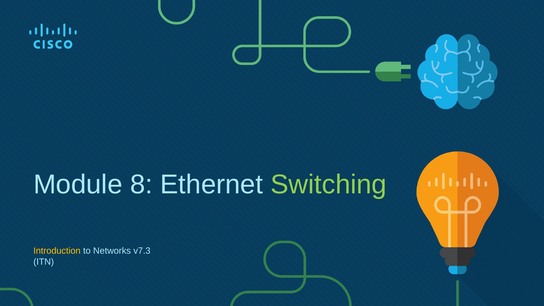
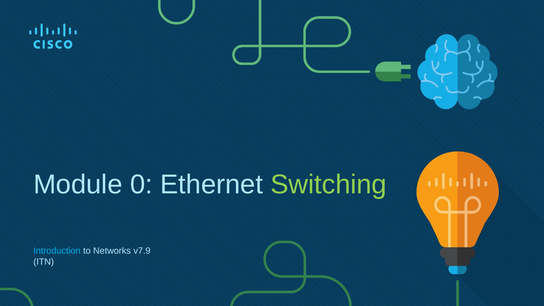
8: 8 -> 0
Introduction colour: yellow -> light blue
v7.3: v7.3 -> v7.9
